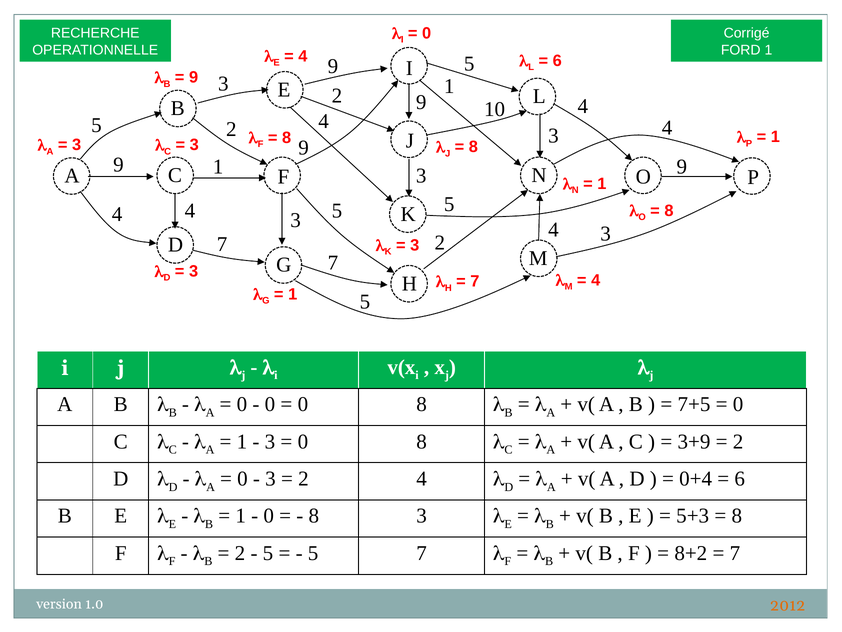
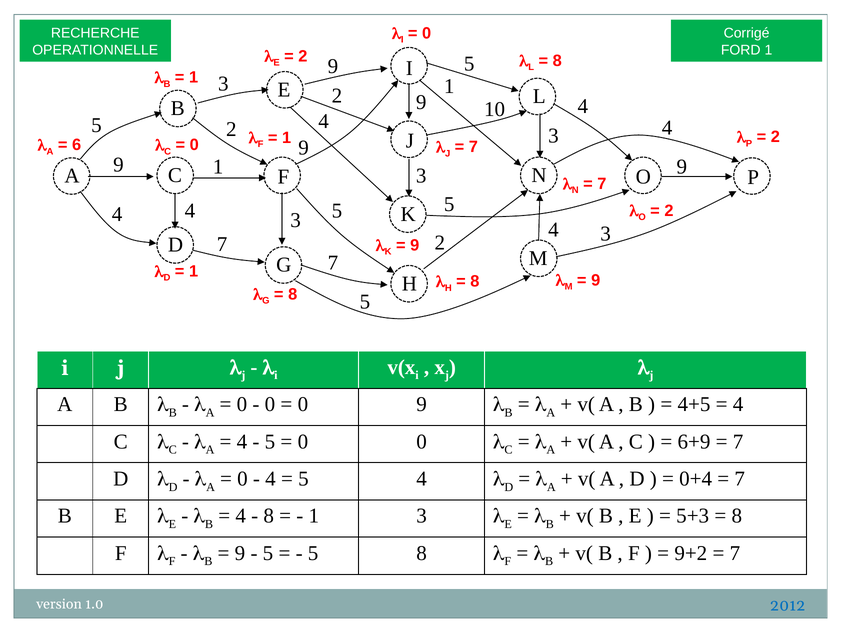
4 at (303, 56): 4 -> 2
6 at (557, 61): 6 -> 8
9 at (194, 77): 9 -> 1
1 at (775, 137): 1 -> 2
8 at (287, 138): 8 -> 1
3 at (77, 145): 3 -> 6
3 at (194, 145): 3 -> 0
8 at (473, 147): 8 -> 7
1 at (602, 184): 1 -> 7
8 at (669, 210): 8 -> 2
3 at (415, 245): 3 -> 9
3 at (194, 271): 3 -> 1
4 at (596, 280): 4 -> 9
7 at (475, 281): 7 -> 8
1 at (293, 294): 1 -> 8
8 at (422, 404): 8 -> 9
7+5: 7+5 -> 4+5
0 at (738, 404): 0 -> 4
1 at (242, 441): 1 -> 4
3 at (270, 441): 3 -> 5
8 at (422, 441): 8 -> 0
3+9: 3+9 -> 6+9
2 at (738, 441): 2 -> 7
3 at (270, 478): 3 -> 4
2 at (303, 478): 2 -> 5
6 at (740, 478): 6 -> 7
1 at (241, 516): 1 -> 4
0 at (269, 516): 0 -> 8
8 at (314, 516): 8 -> 1
2 at (240, 553): 2 -> 9
5 7: 7 -> 8
8+2: 8+2 -> 9+2
2012 colour: orange -> blue
